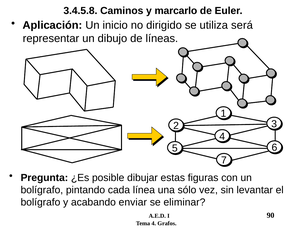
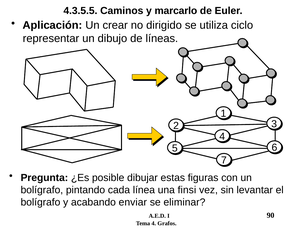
3.4.5.8: 3.4.5.8 -> 4.3.5.5
inicio: inicio -> crear
será: será -> ciclo
sólo: sólo -> finsi
